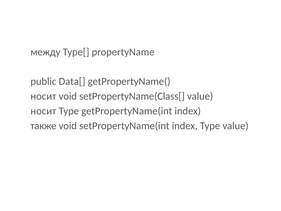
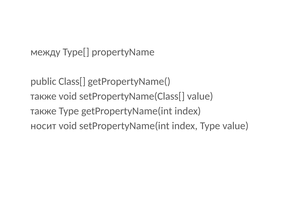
Data[: Data[ -> Class[
носит at (43, 96): носит -> также
носит at (43, 111): носит -> также
также: также -> носит
